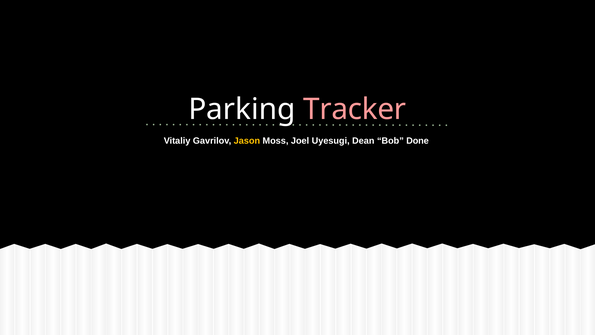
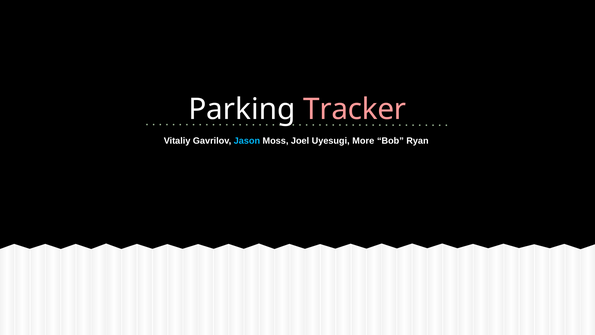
Jason colour: yellow -> light blue
Dean: Dean -> More
Done: Done -> Ryan
